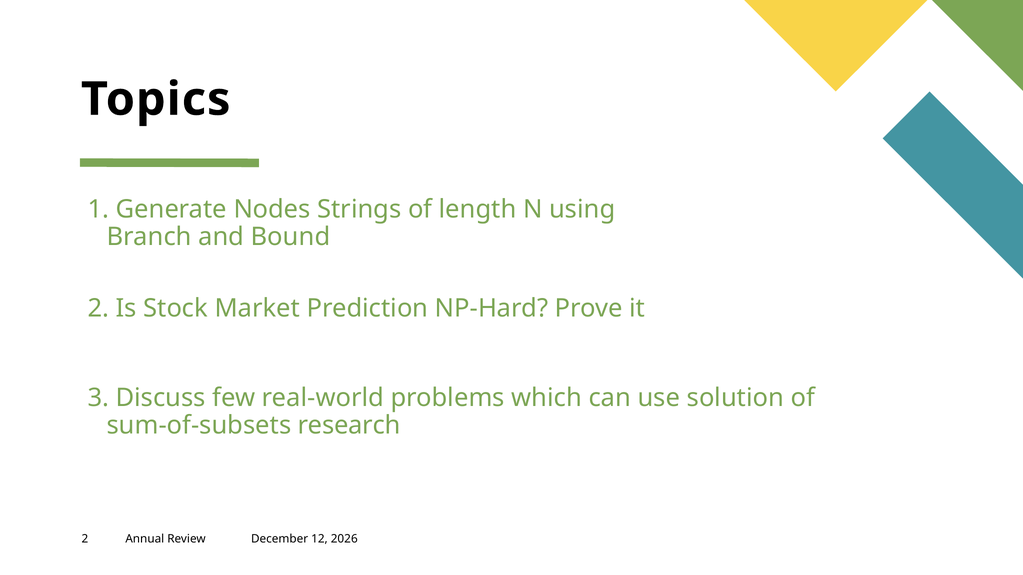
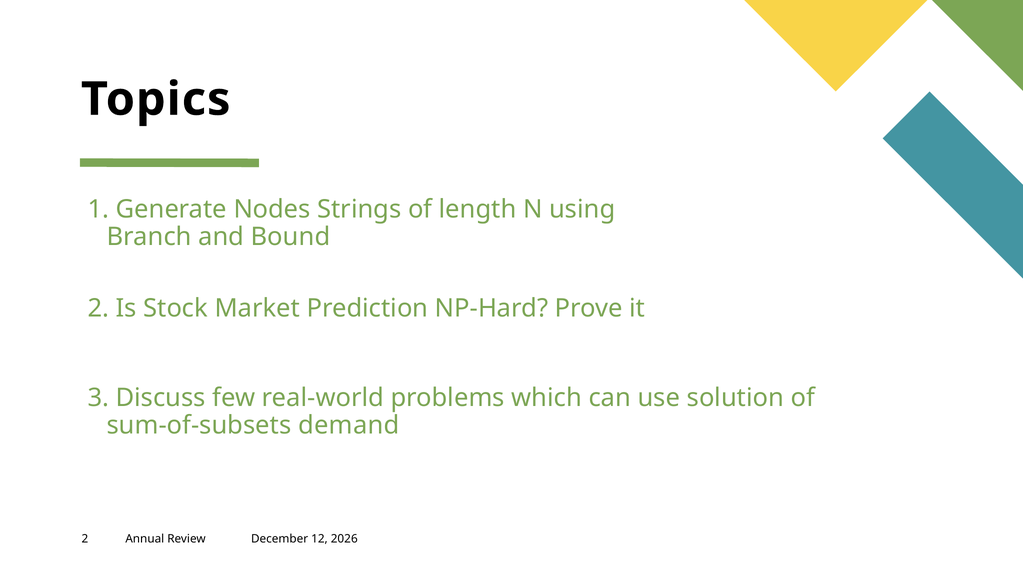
research: research -> demand
